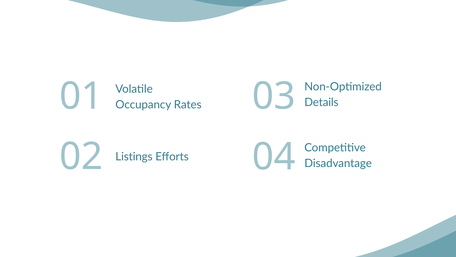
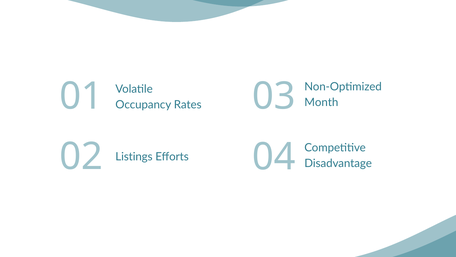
Details: Details -> Month
